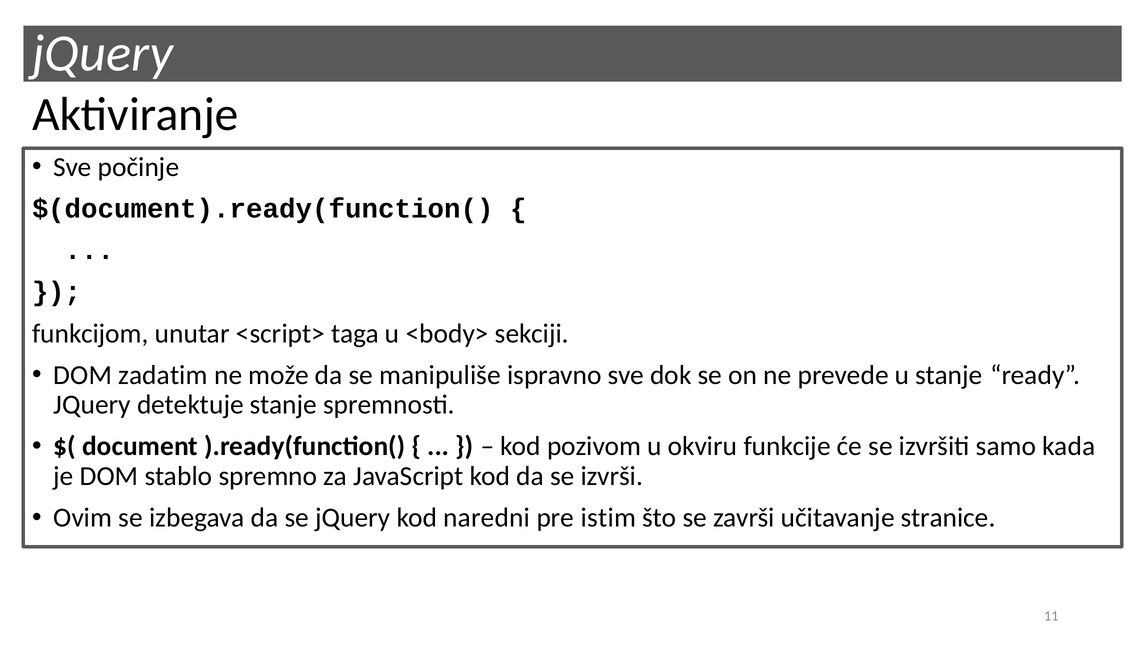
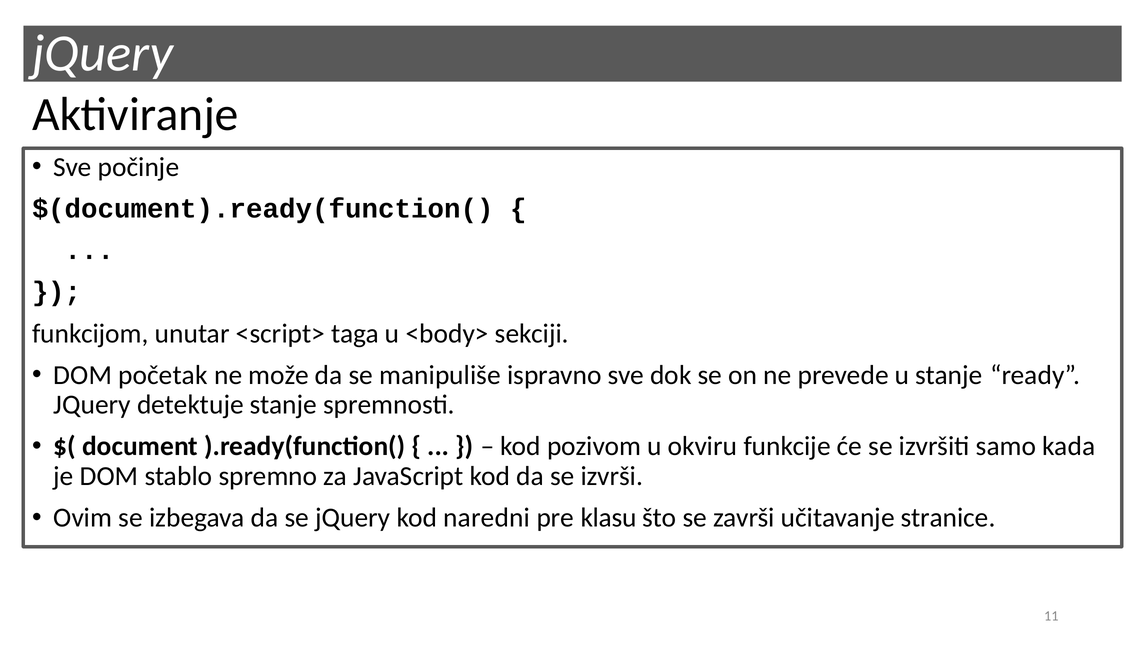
zadatim: zadatim -> početak
istim: istim -> klasu
